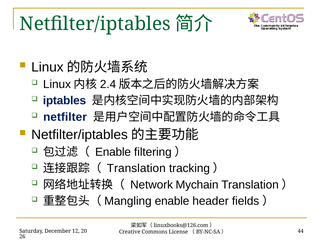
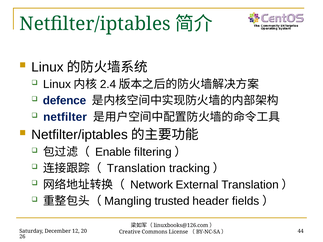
iptables: iptables -> defence
Mychain: Mychain -> External
enable at (172, 201): enable -> trusted
